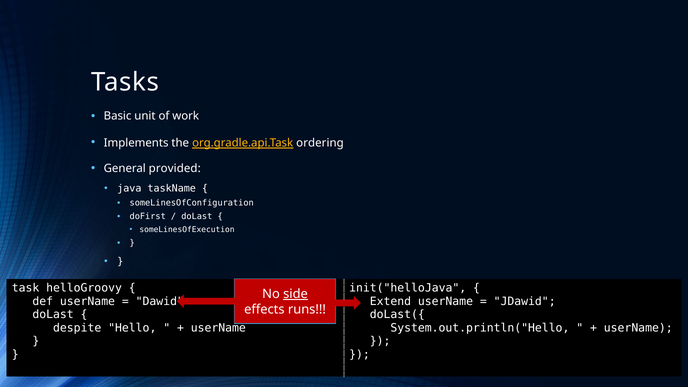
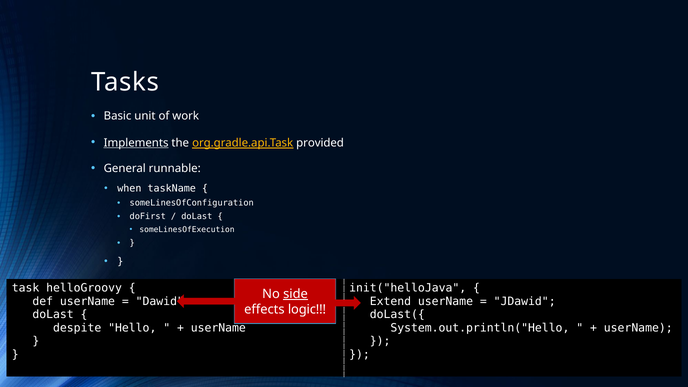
Implements underline: none -> present
ordering: ordering -> provided
provided: provided -> runnable
java: java -> when
runs: runs -> logic
